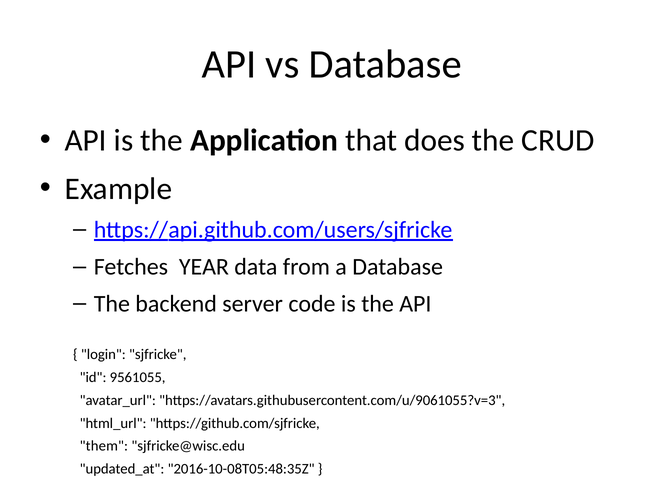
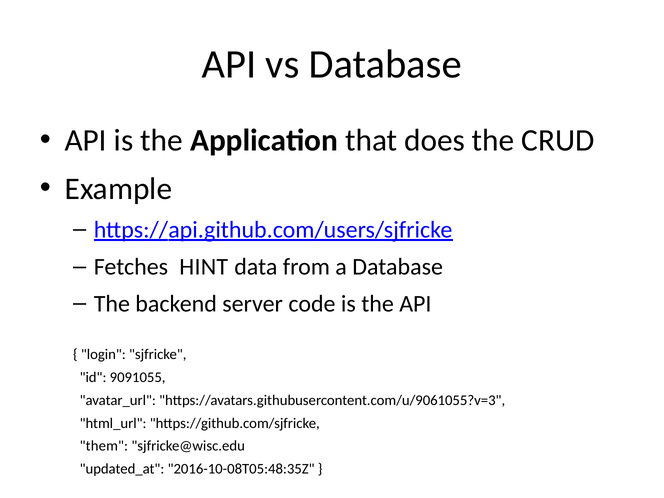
YEAR: YEAR -> HINT
9561055: 9561055 -> 9091055
